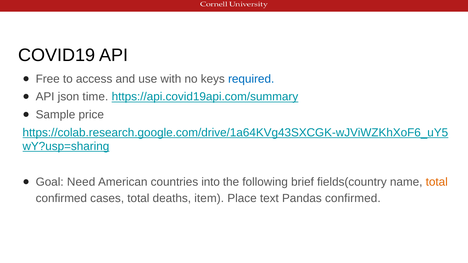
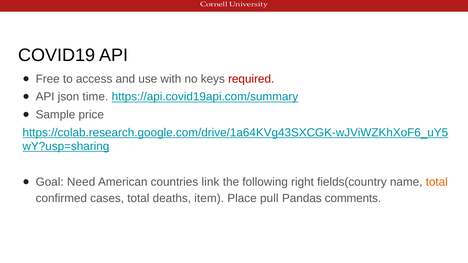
required colour: blue -> red
into: into -> link
brief: brief -> right
text: text -> pull
Pandas confirmed: confirmed -> comments
